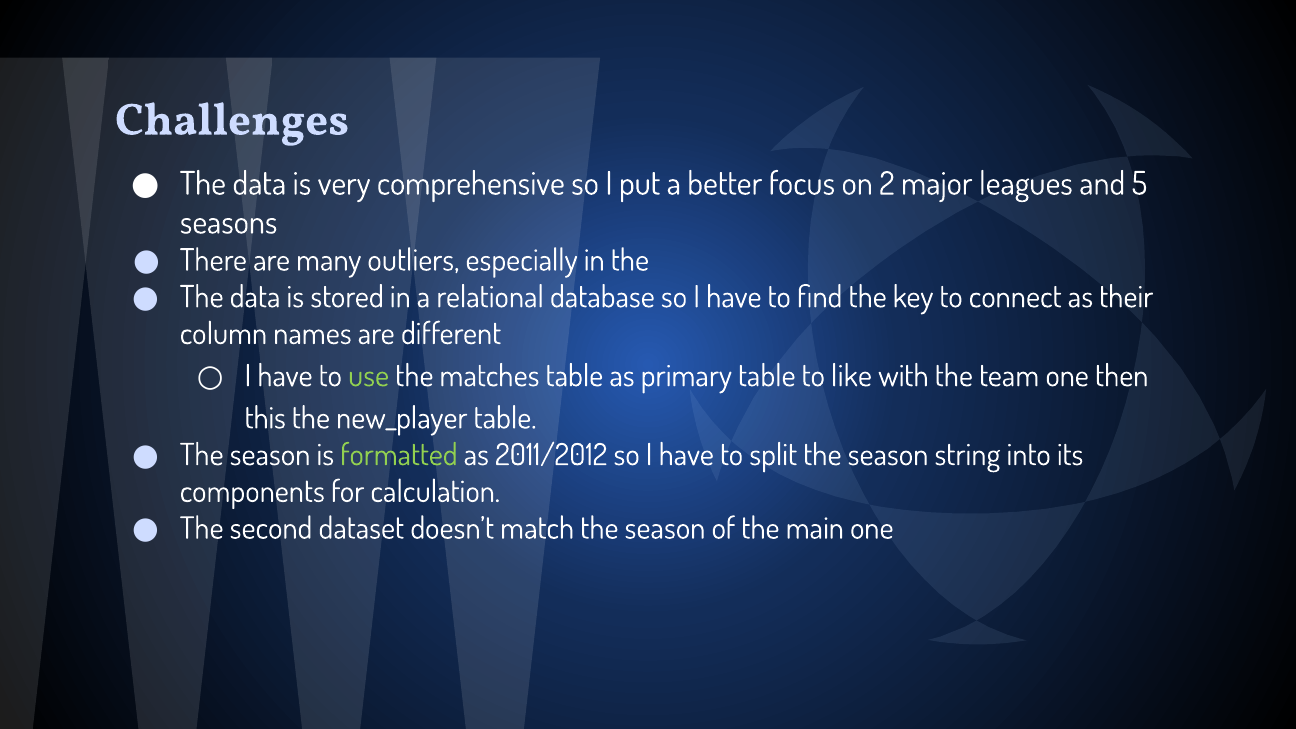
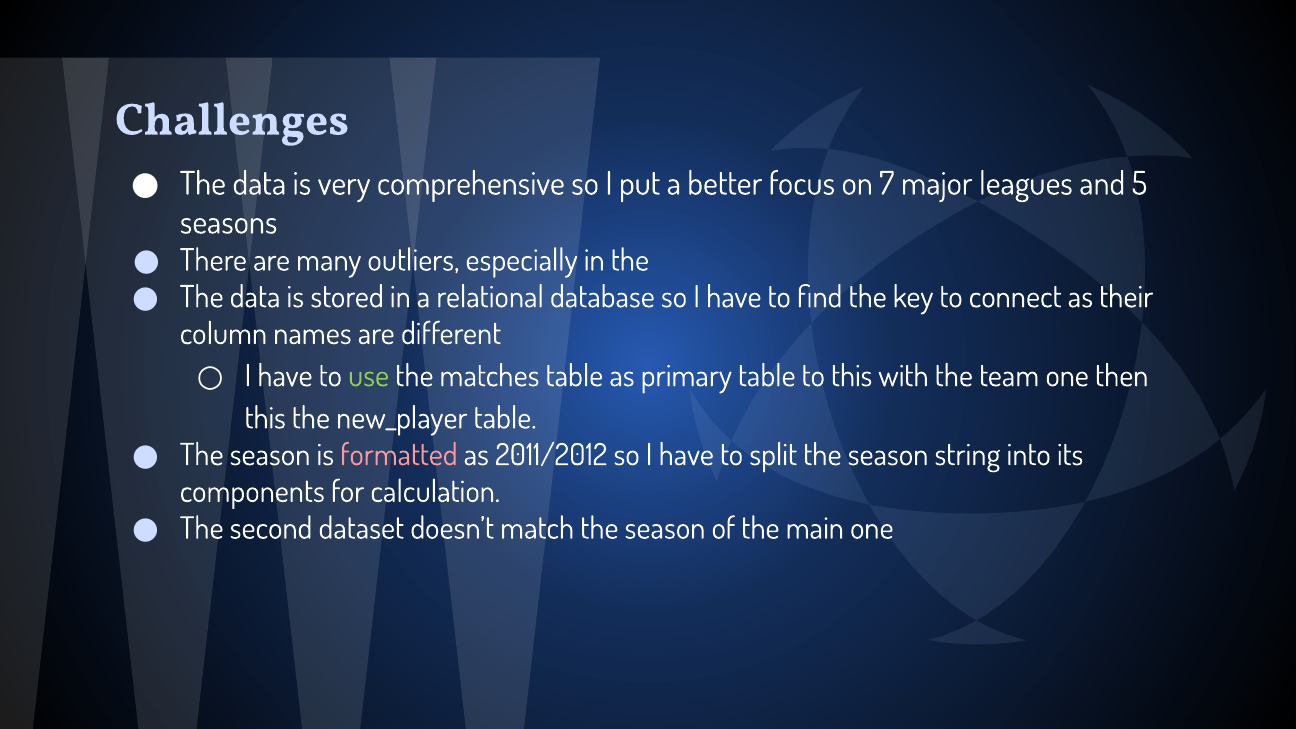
2: 2 -> 7
to like: like -> this
formatted colour: light green -> pink
